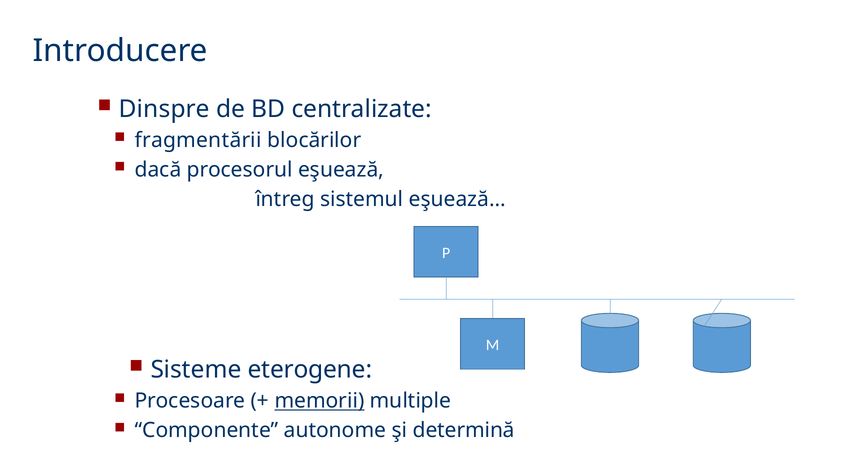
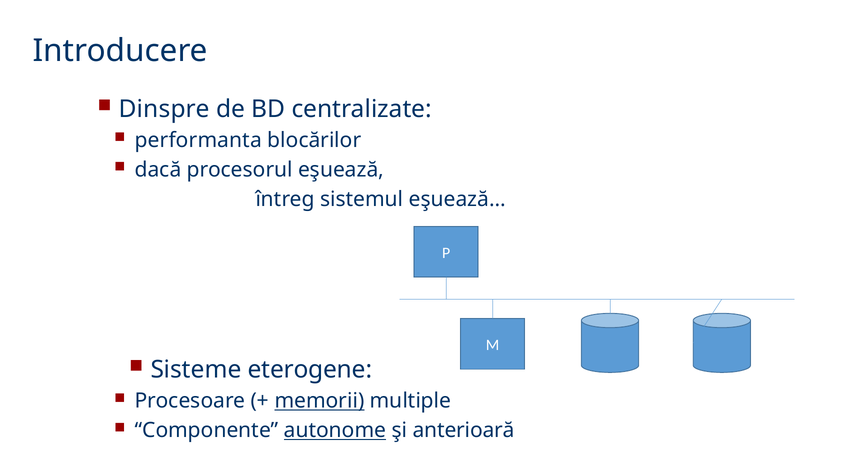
fragmentării: fragmentării -> performanta
autonome underline: none -> present
determină: determină -> anterioară
